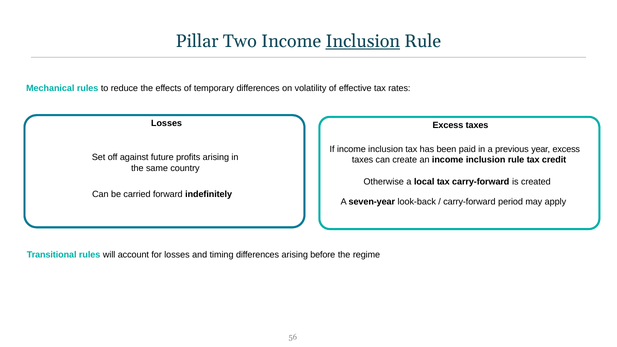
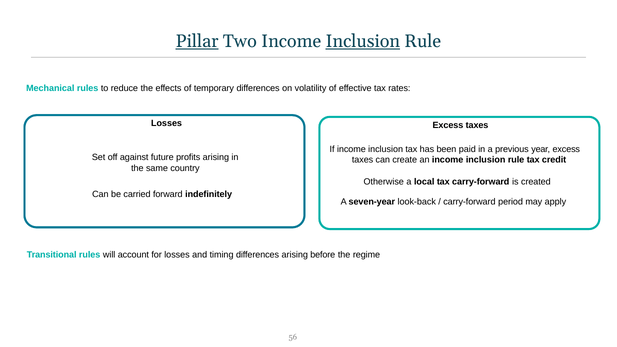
Pillar underline: none -> present
